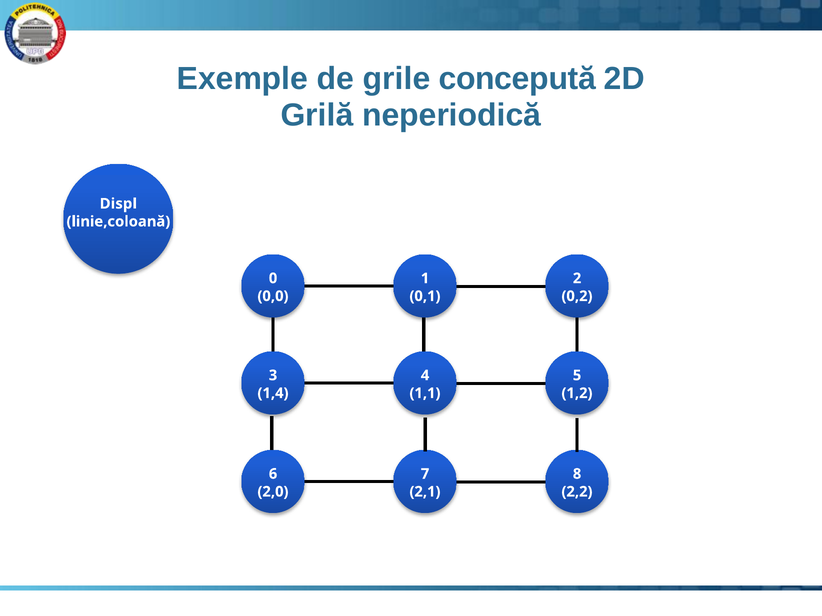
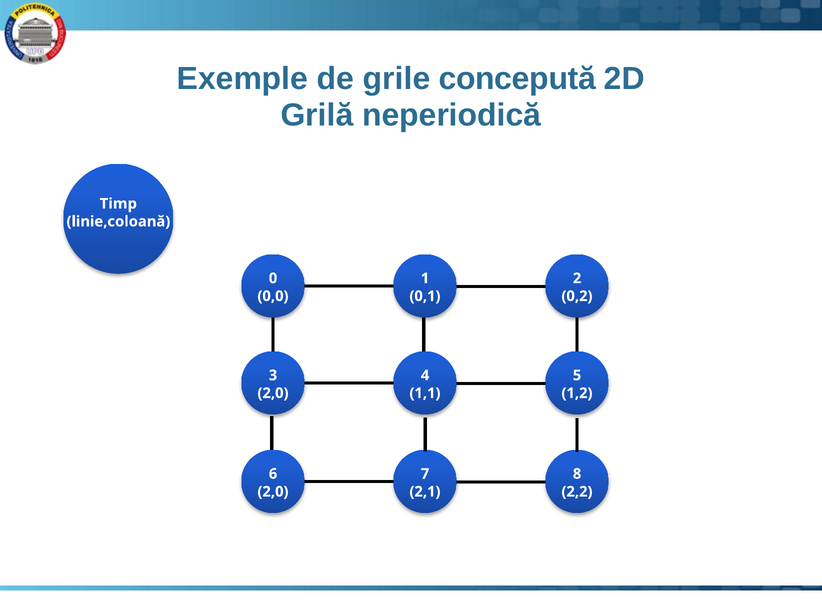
Displ: Displ -> Timp
1,4 at (273, 393): 1,4 -> 2,0
